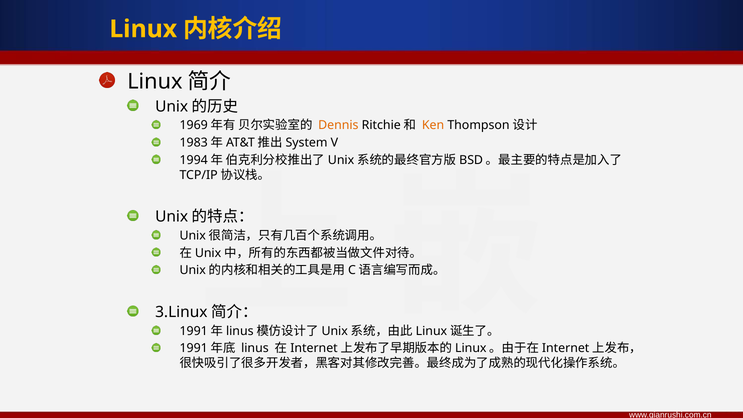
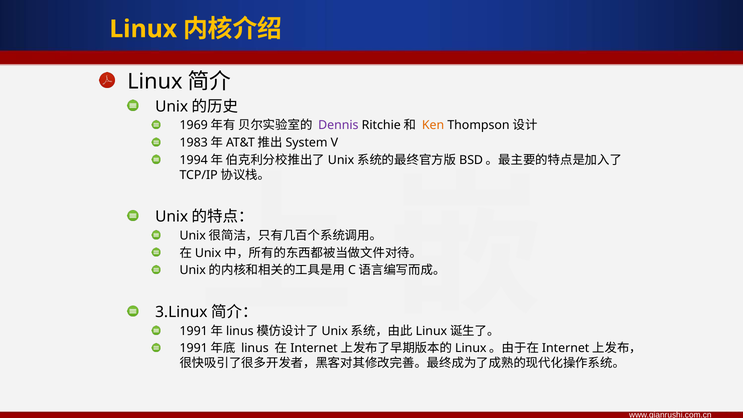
Dennis colour: orange -> purple
